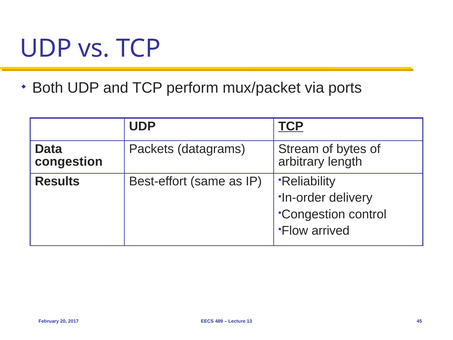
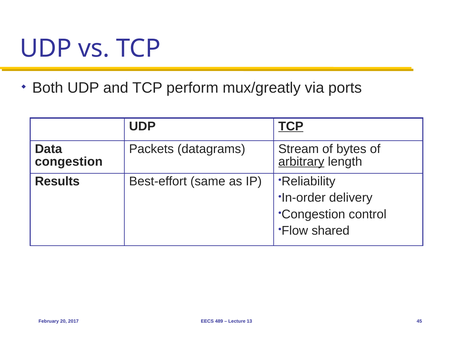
mux/packet: mux/packet -> mux/greatly
arbitrary underline: none -> present
arrived: arrived -> shared
